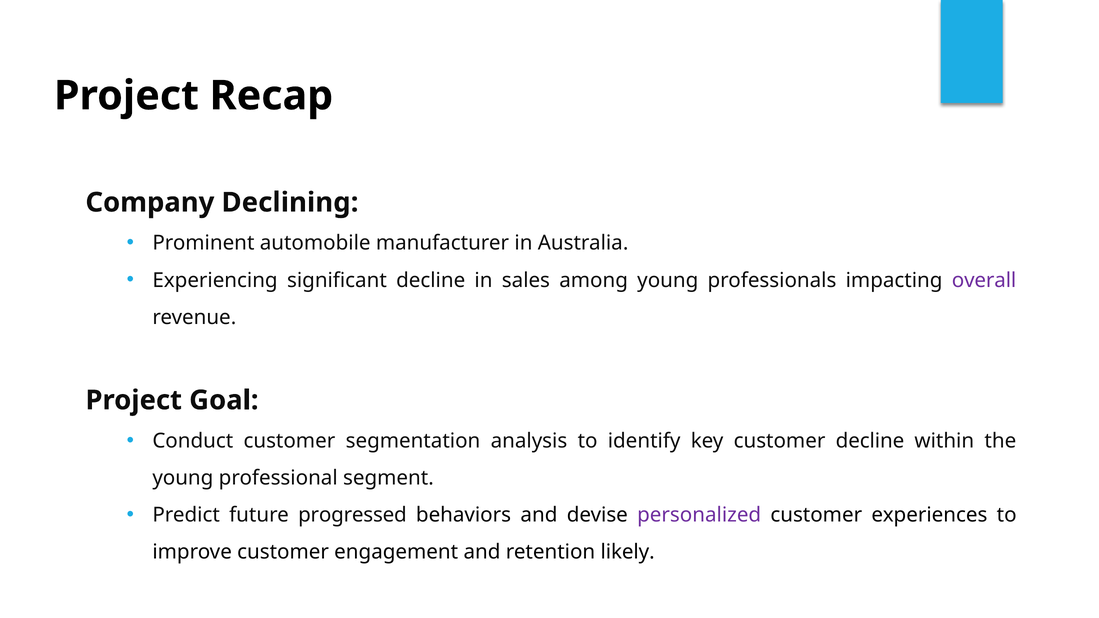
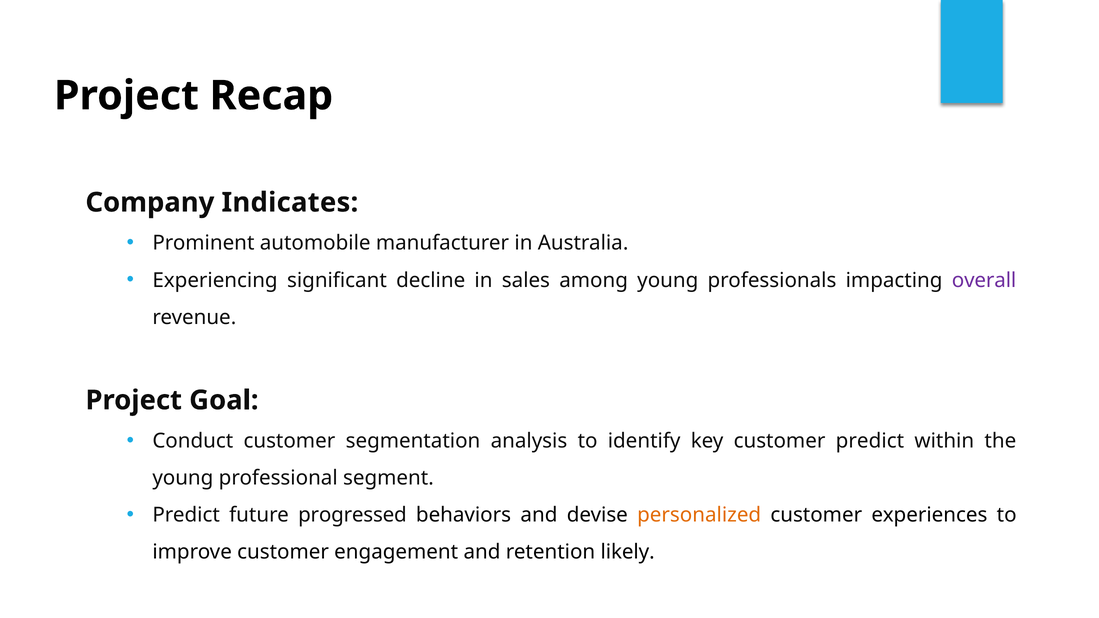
Declining: Declining -> Indicates
customer decline: decline -> predict
personalized colour: purple -> orange
